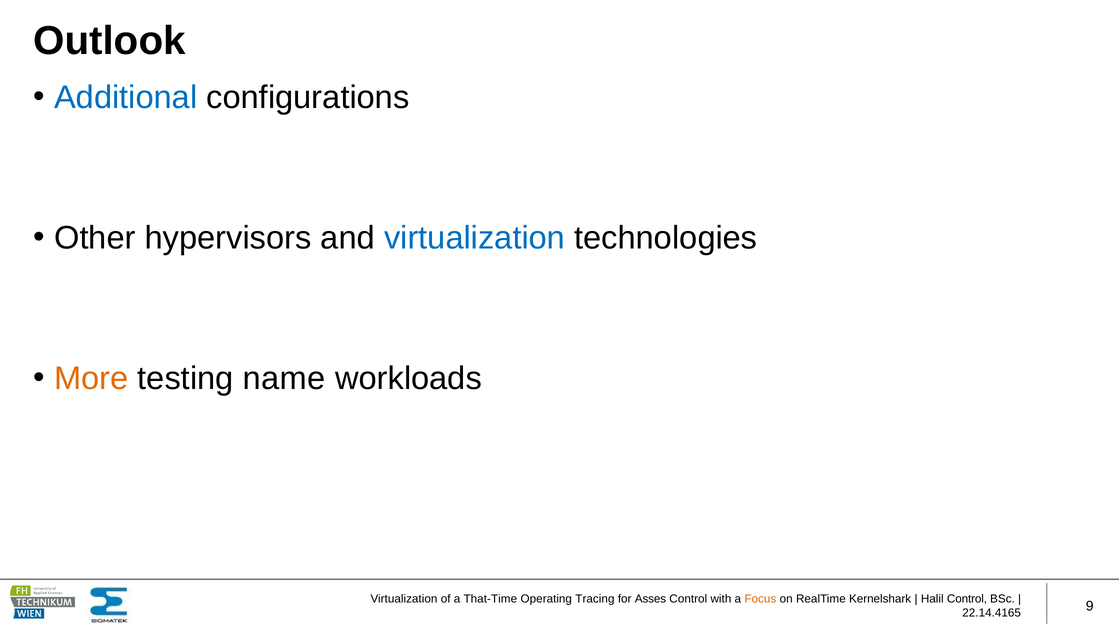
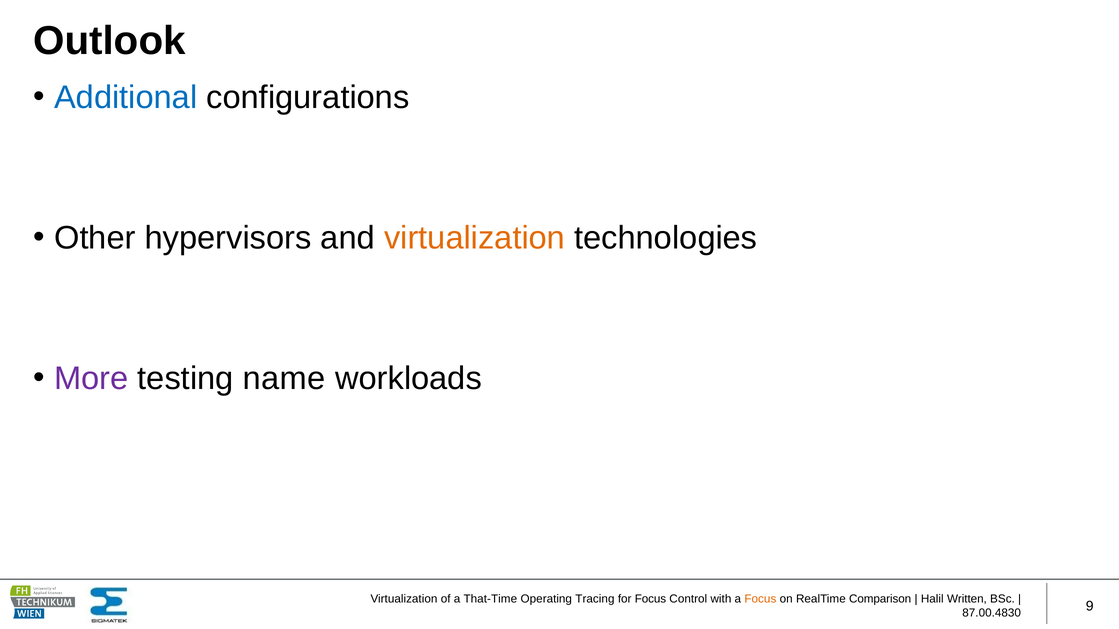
virtualization at (475, 238) colour: blue -> orange
More colour: orange -> purple
for Asses: Asses -> Focus
Kernelshark: Kernelshark -> Comparison
Halil Control: Control -> Written
22.14.4165: 22.14.4165 -> 87.00.4830
